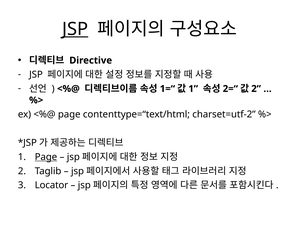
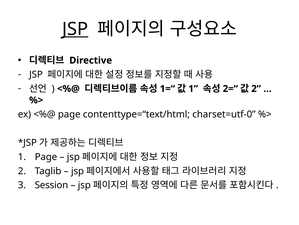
charset=utf-2: charset=utf-2 -> charset=utf-0
Page at (46, 156) underline: present -> none
Locator: Locator -> Session
